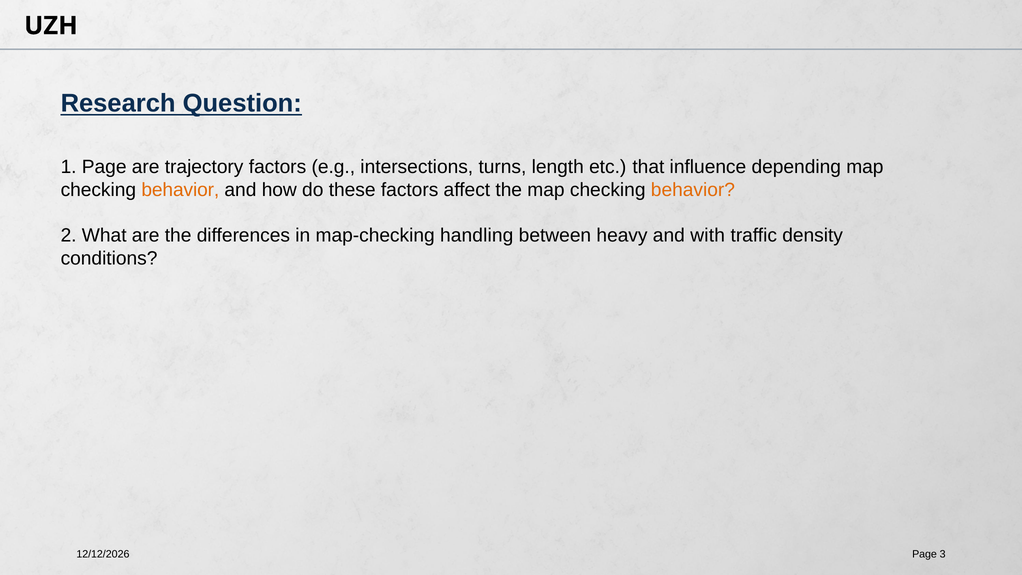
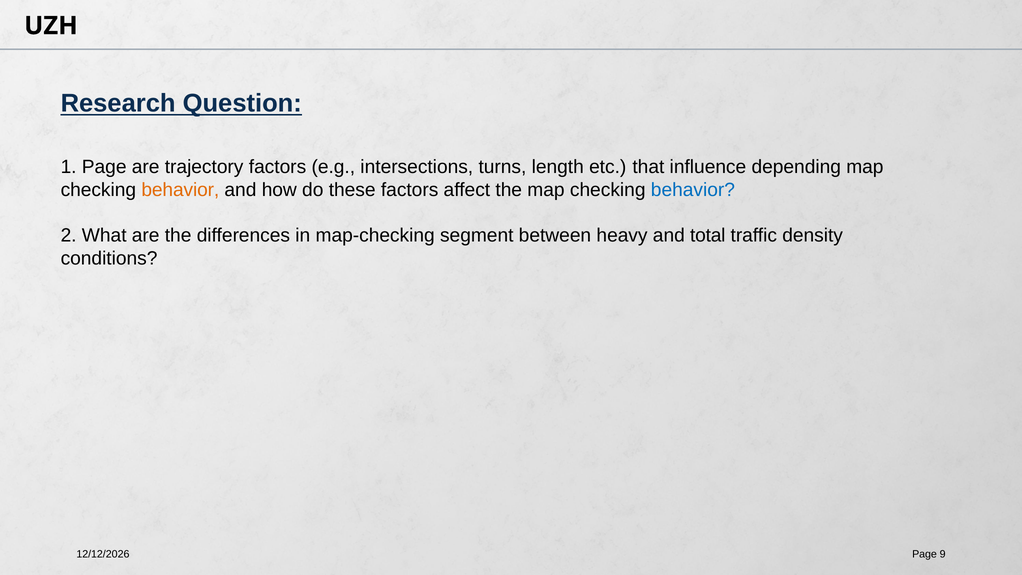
behavior at (693, 190) colour: orange -> blue
handling: handling -> segment
with: with -> total
3: 3 -> 9
